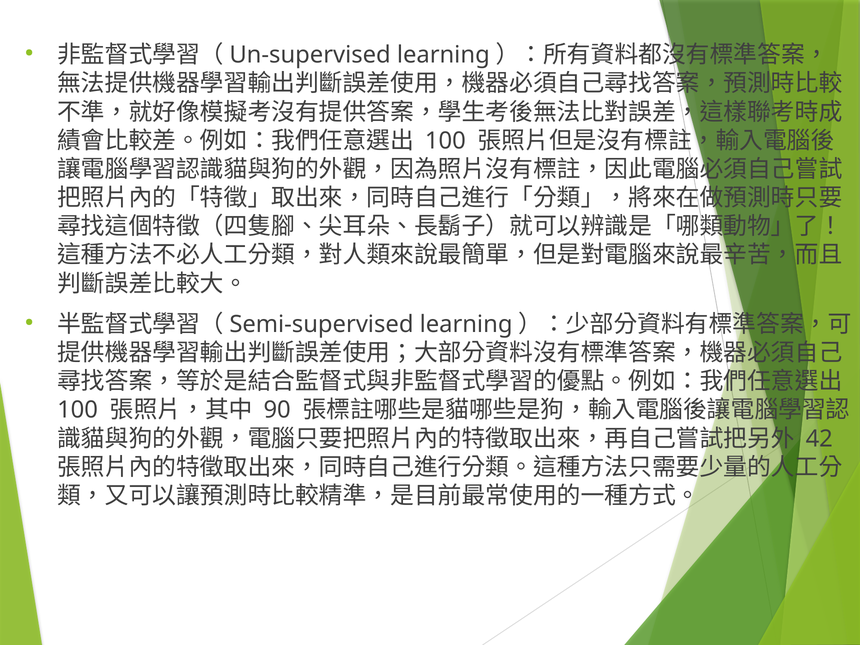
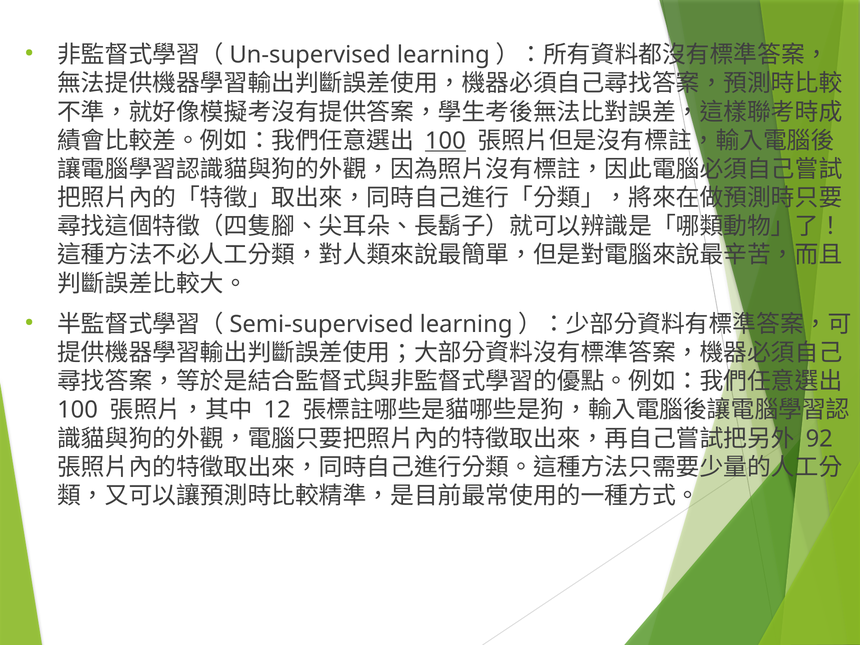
100 at (445, 141) underline: none -> present
90: 90 -> 12
42: 42 -> 92
